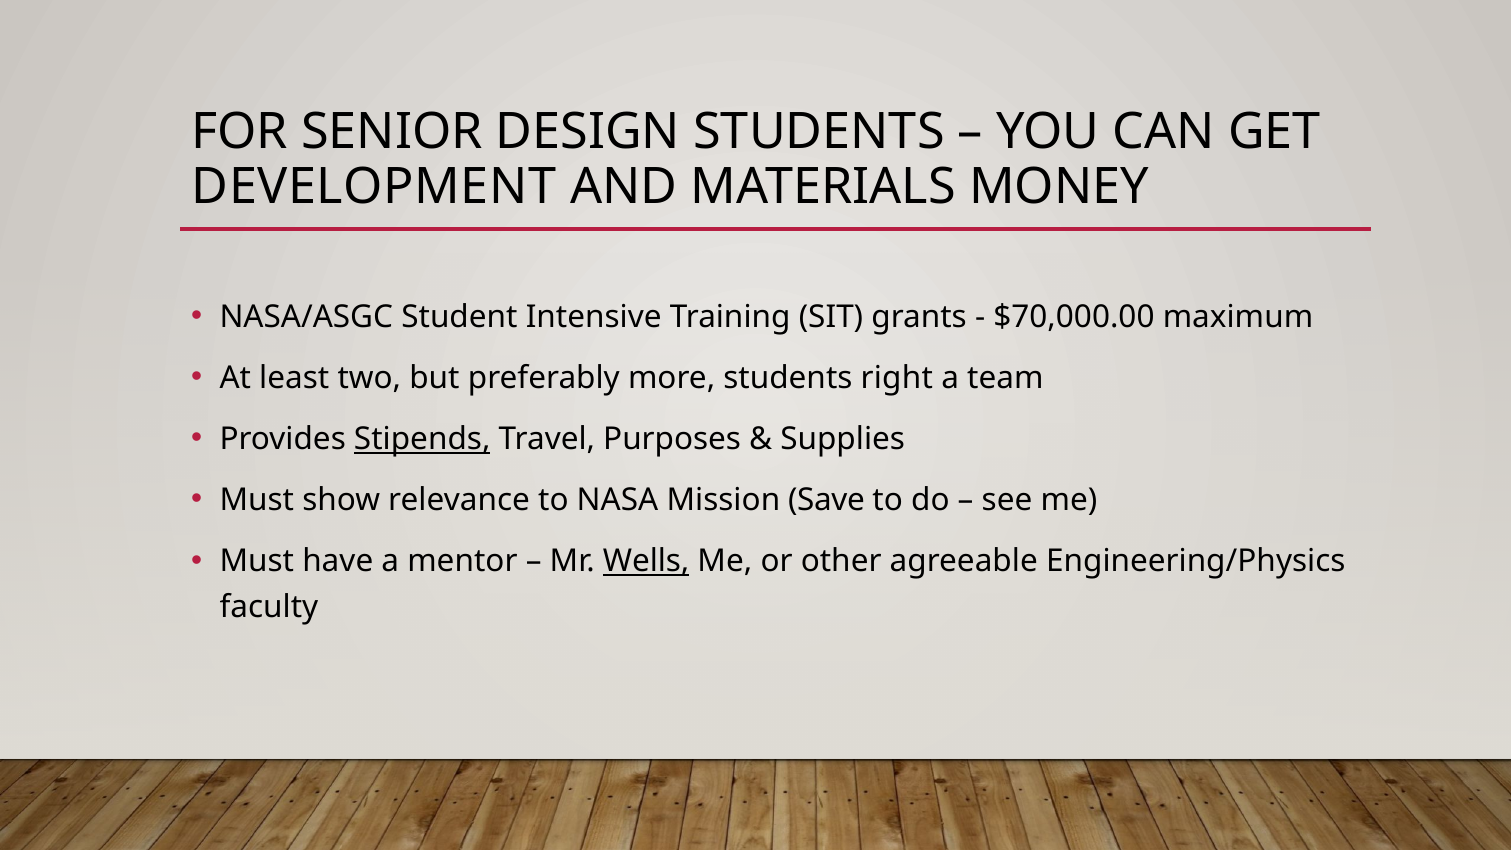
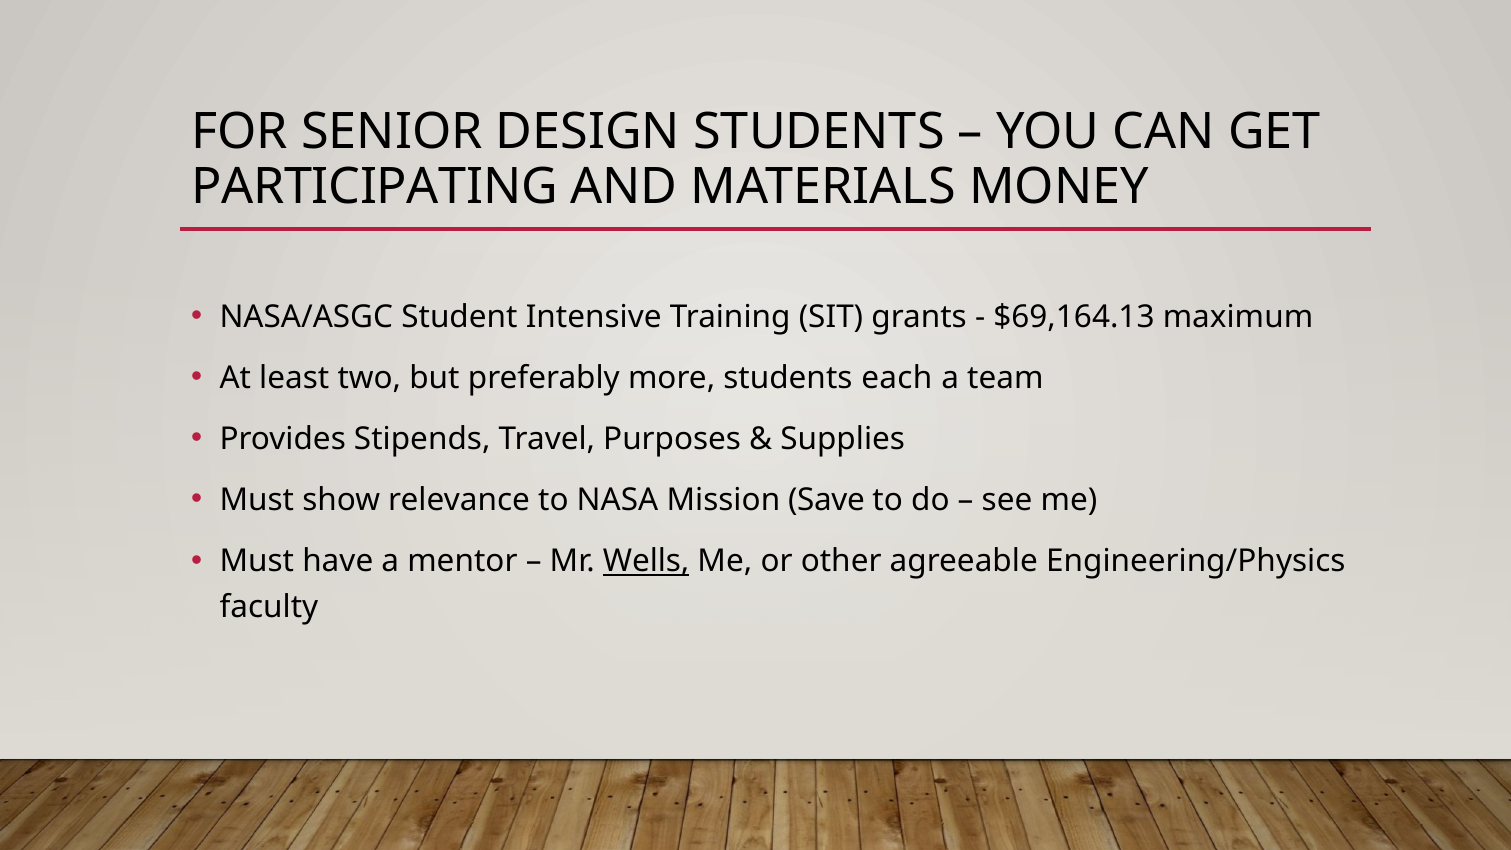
DEVELOPMENT: DEVELOPMENT -> PARTICIPATING
$70,000.00: $70,000.00 -> $69,164.13
right: right -> each
Stipends underline: present -> none
